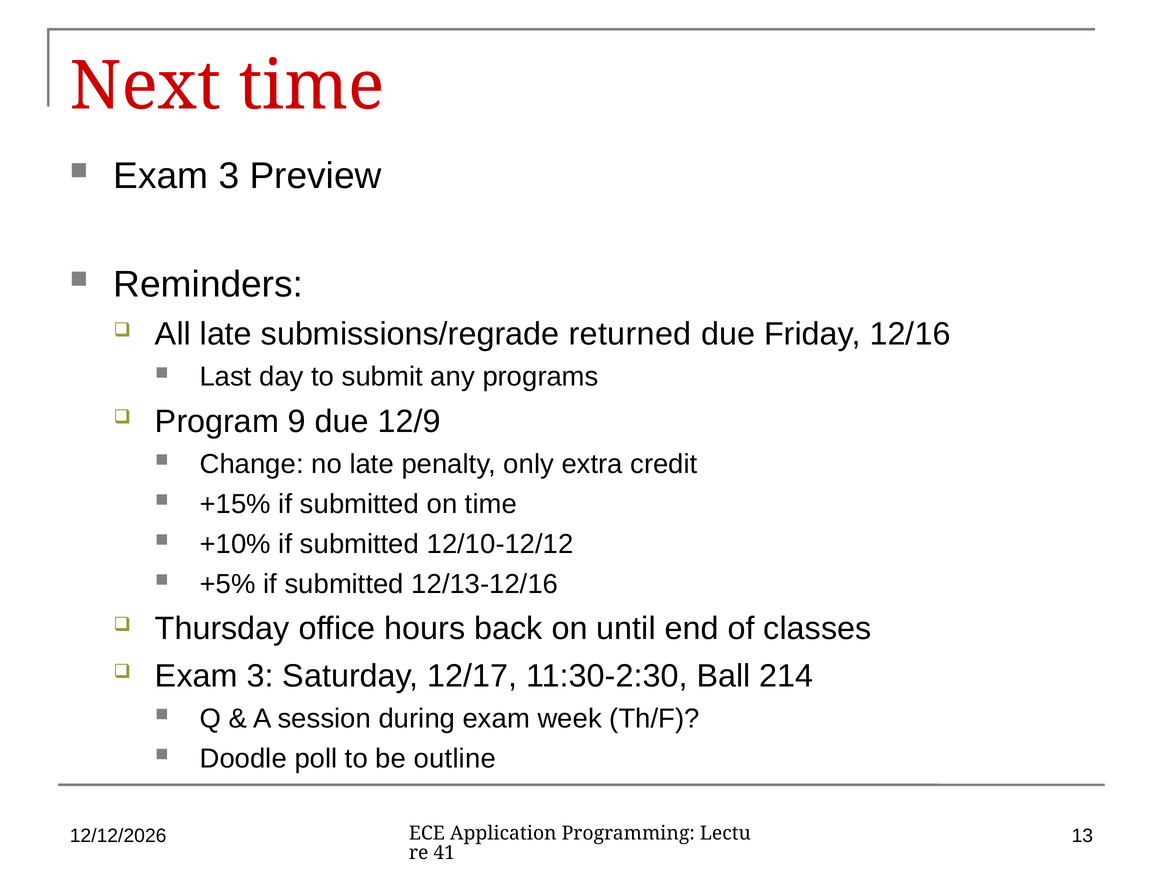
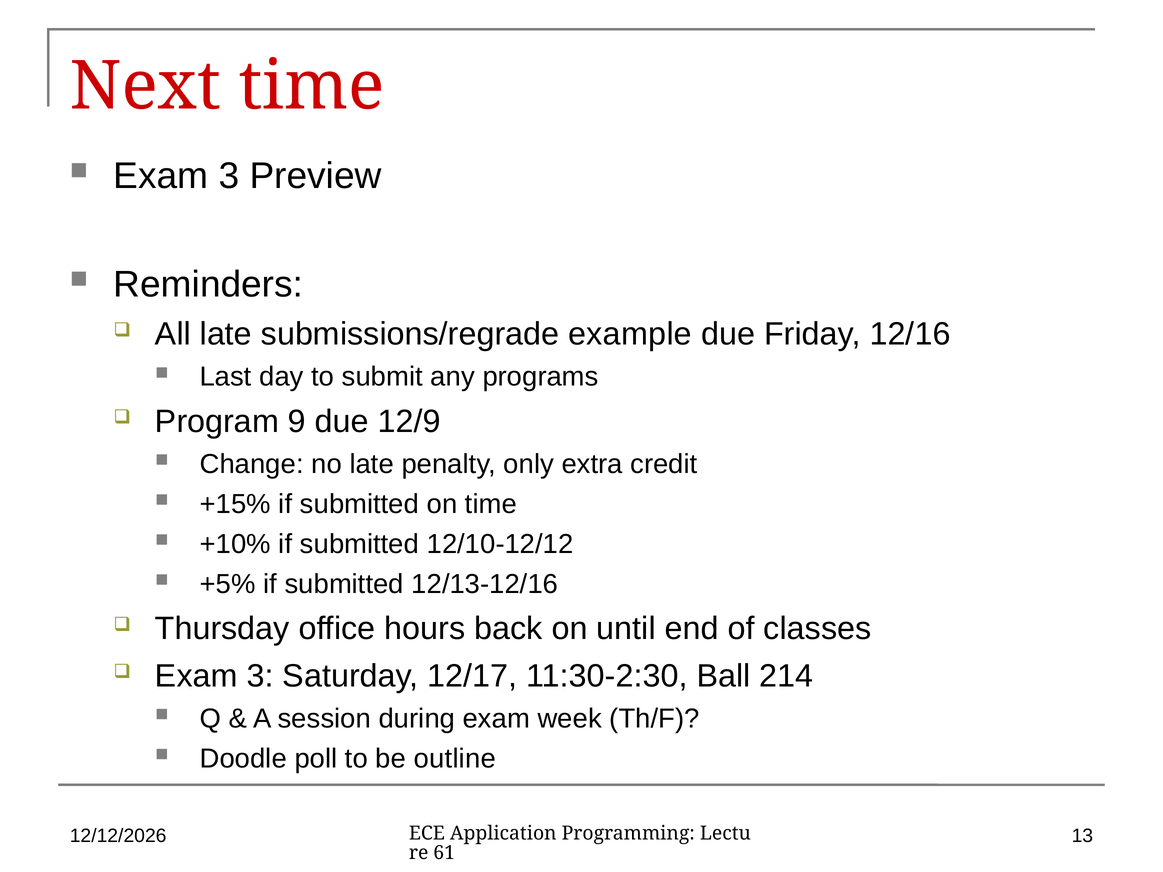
returned: returned -> example
41: 41 -> 61
